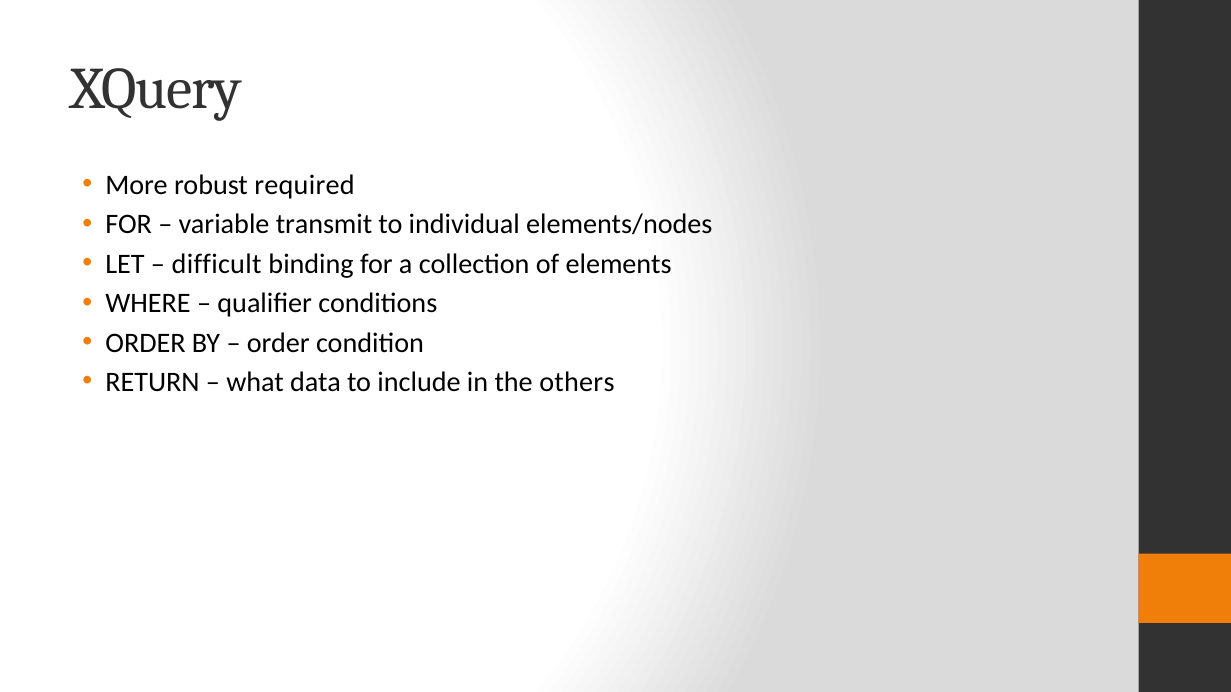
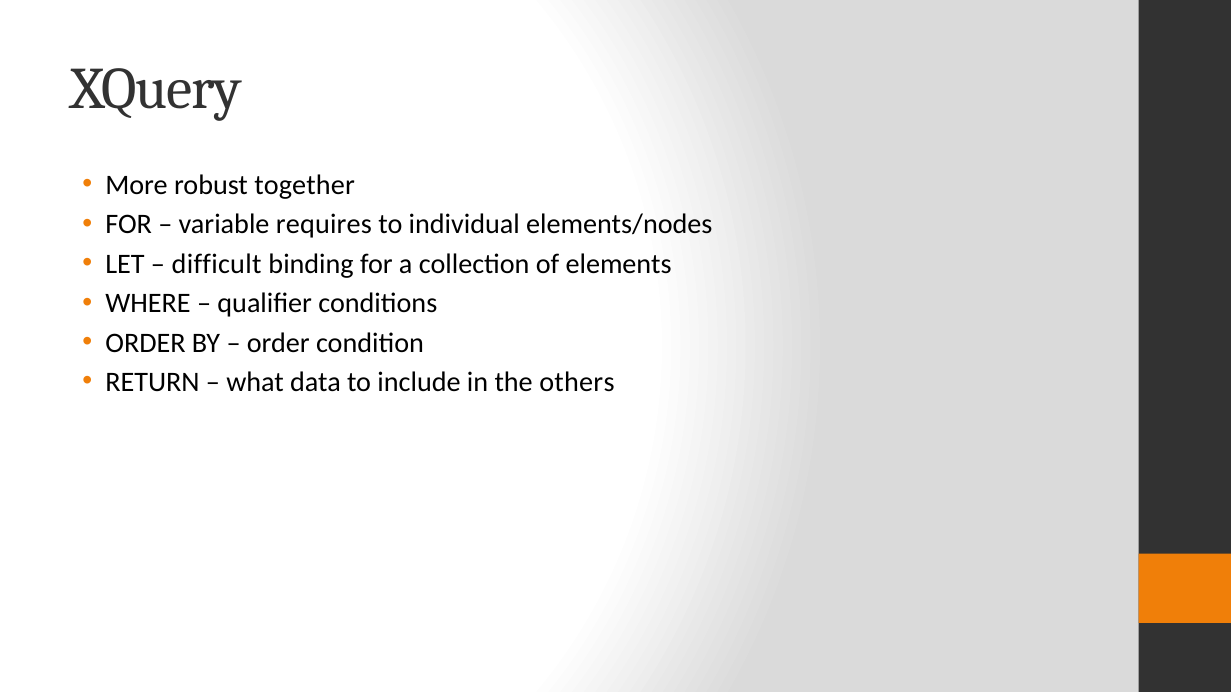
required: required -> together
transmit: transmit -> requires
